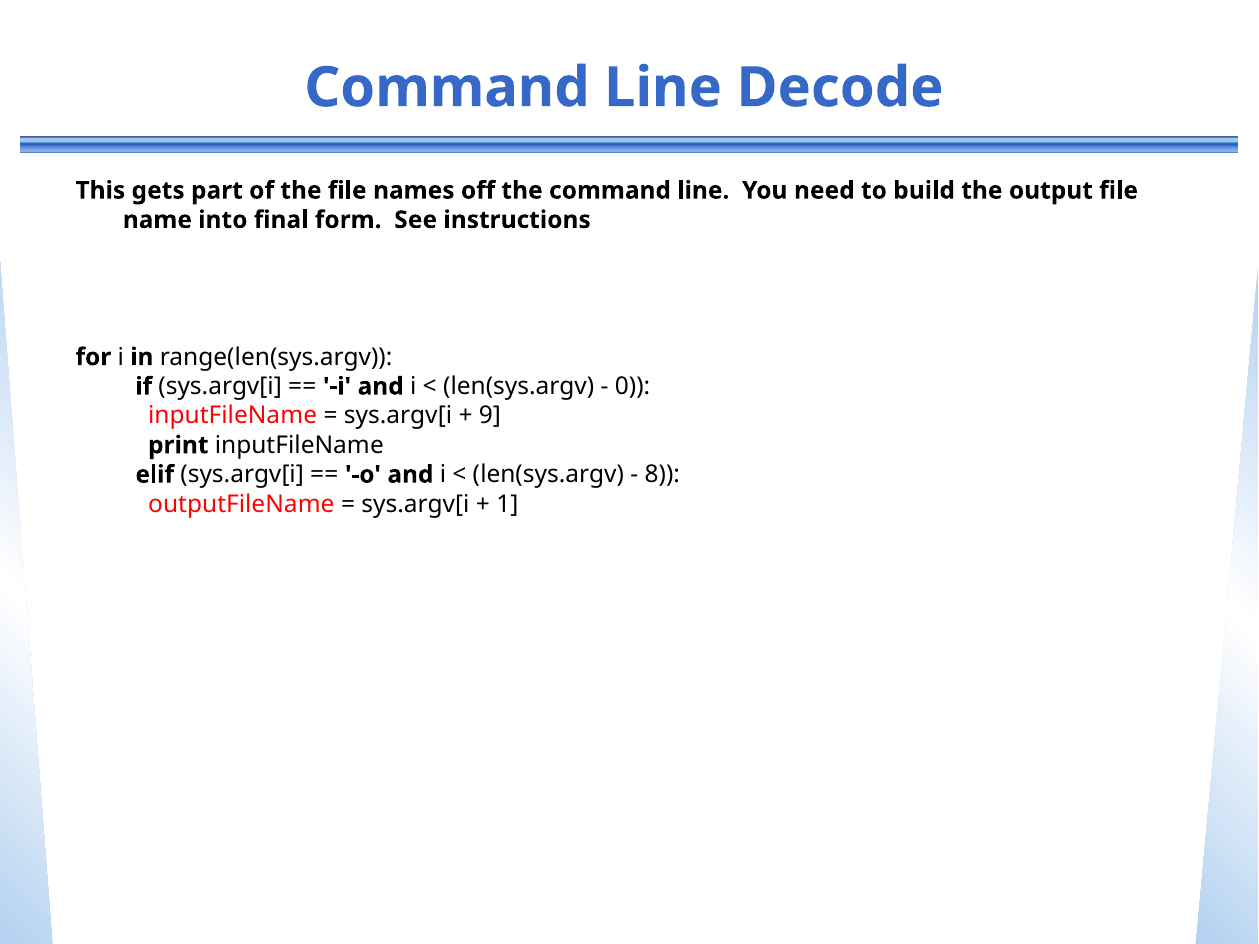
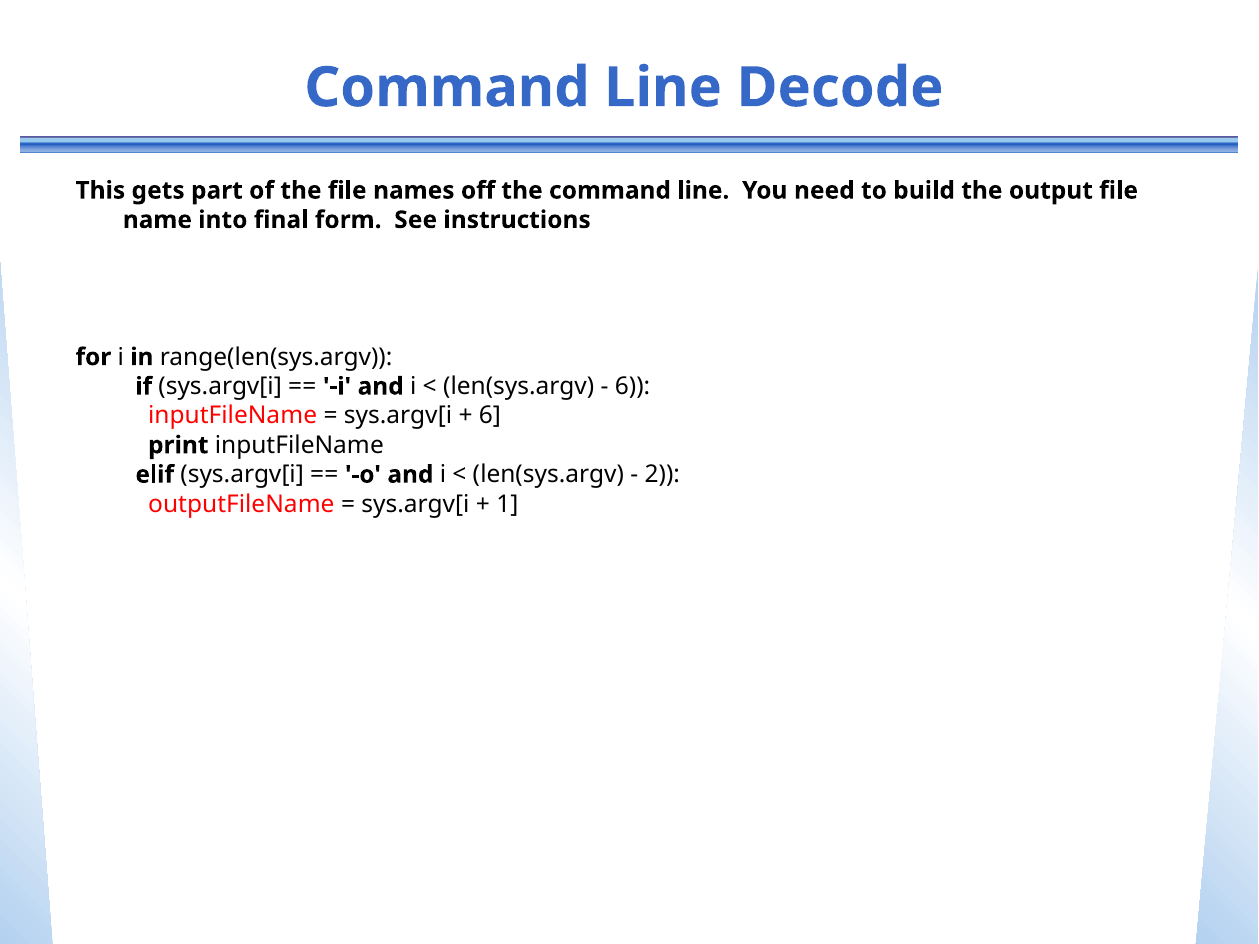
0 at (633, 387): 0 -> 6
9 at (490, 416): 9 -> 6
8: 8 -> 2
